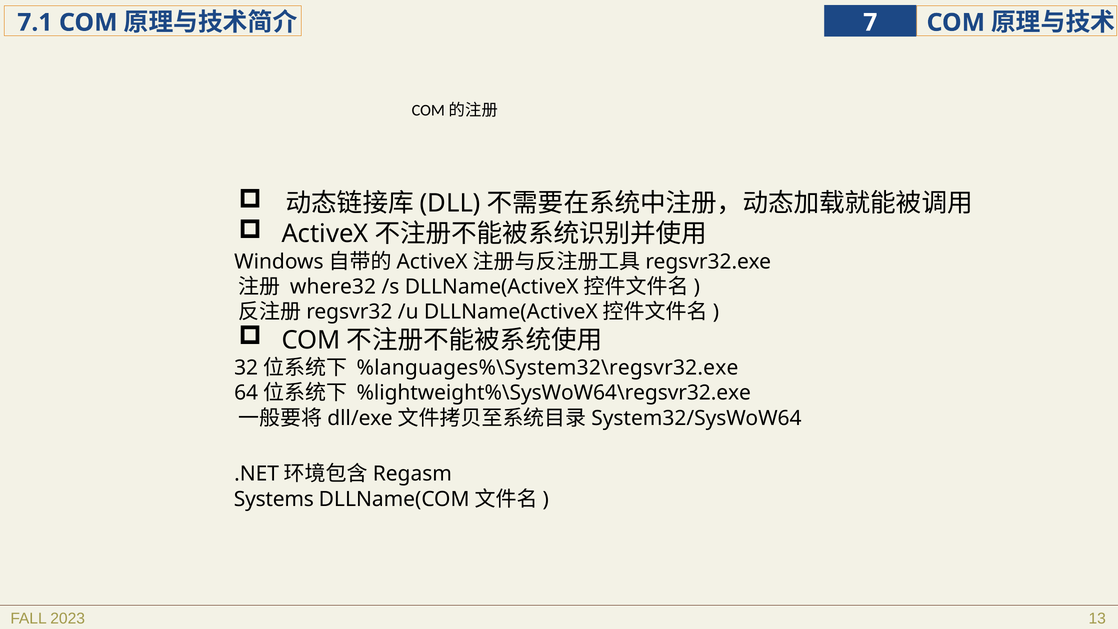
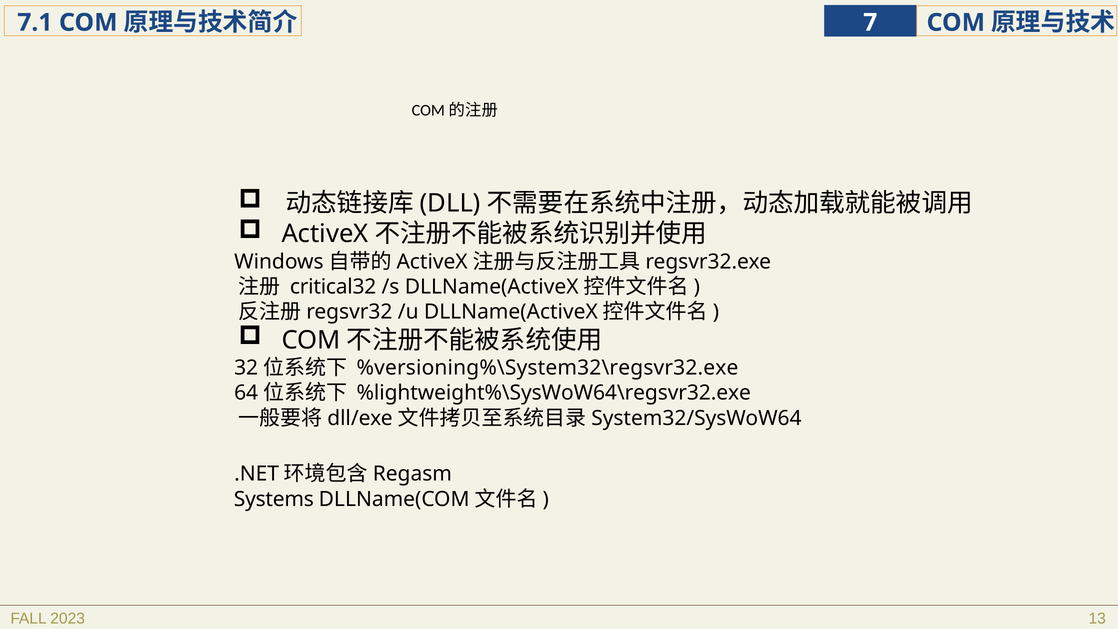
where32: where32 -> critical32
%languages%\System32\regsvr32.exe: %languages%\System32\regsvr32.exe -> %versioning%\System32\regsvr32.exe
